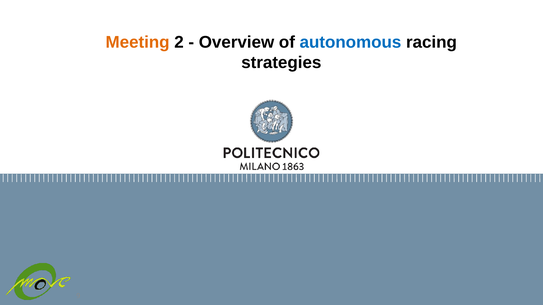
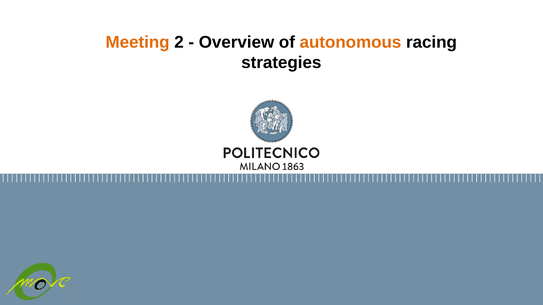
autonomous colour: blue -> orange
